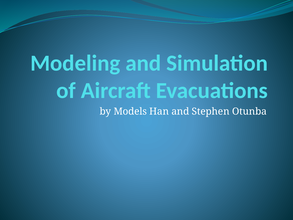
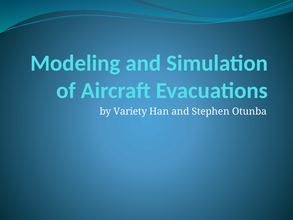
Models: Models -> Variety
